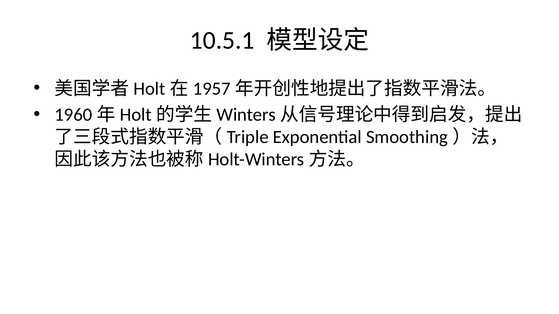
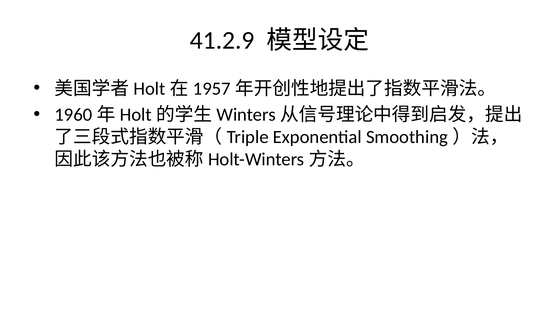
10.5.1: 10.5.1 -> 41.2.9
